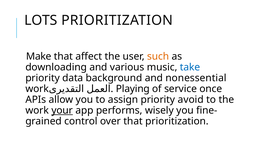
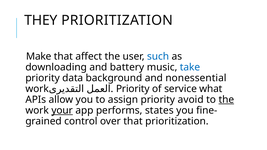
LOTS: LOTS -> THEY
such colour: orange -> blue
various: various -> battery
Playing at (133, 89): Playing -> Priority
once: once -> what
the at (226, 100) underline: none -> present
wisely: wisely -> states
